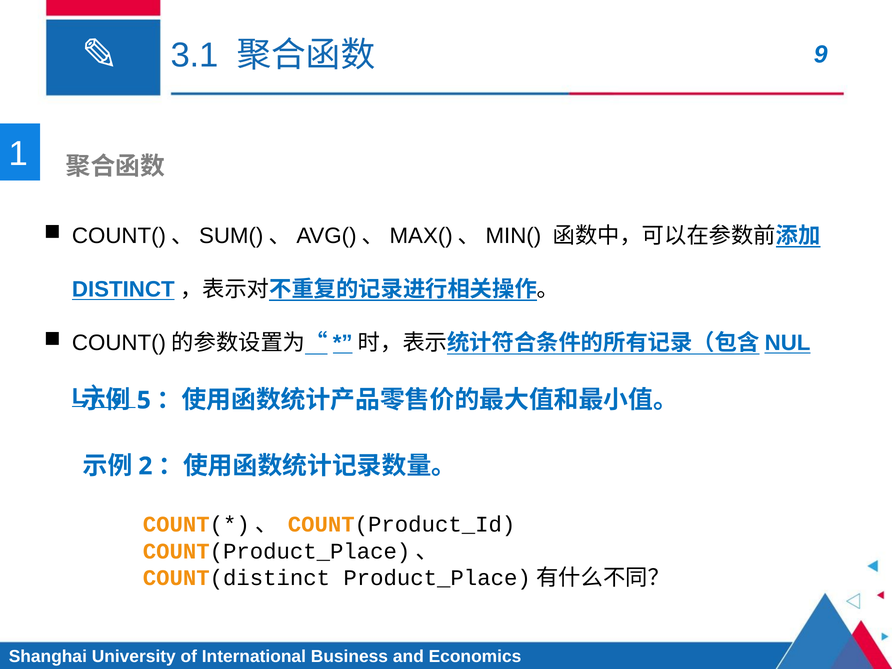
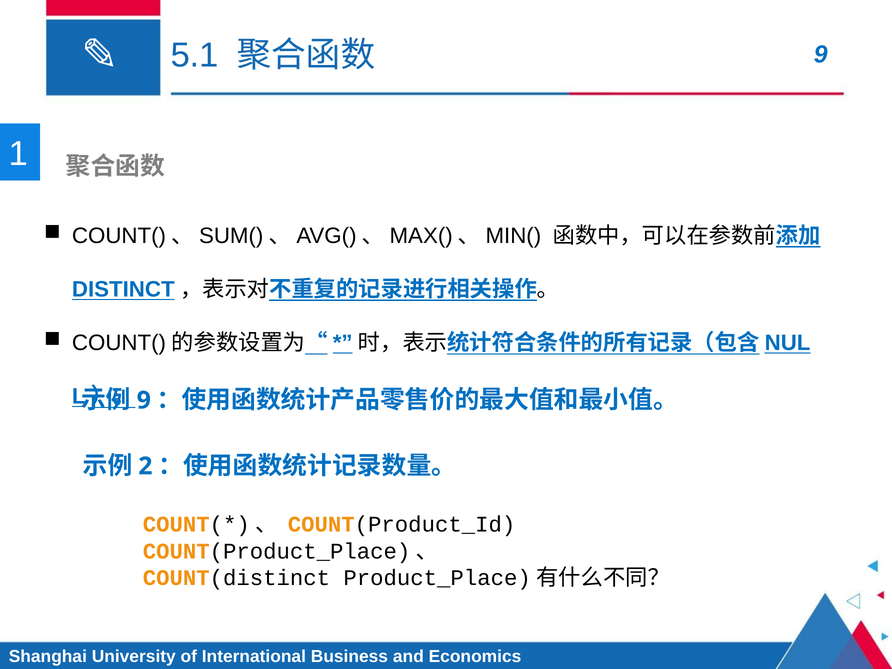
3.1: 3.1 -> 5.1
5 at (144, 400): 5 -> 9
